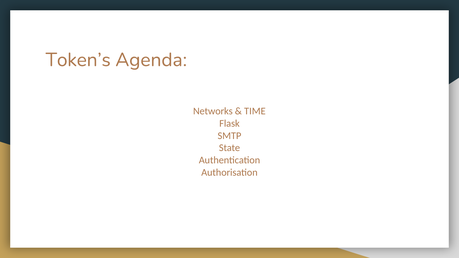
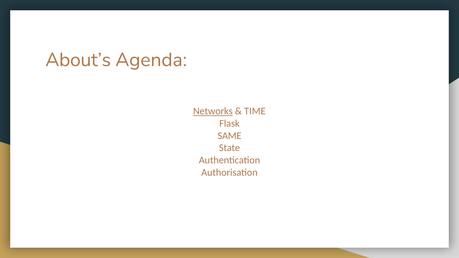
Token’s: Token’s -> About’s
Networks underline: none -> present
SMTP: SMTP -> SAME
